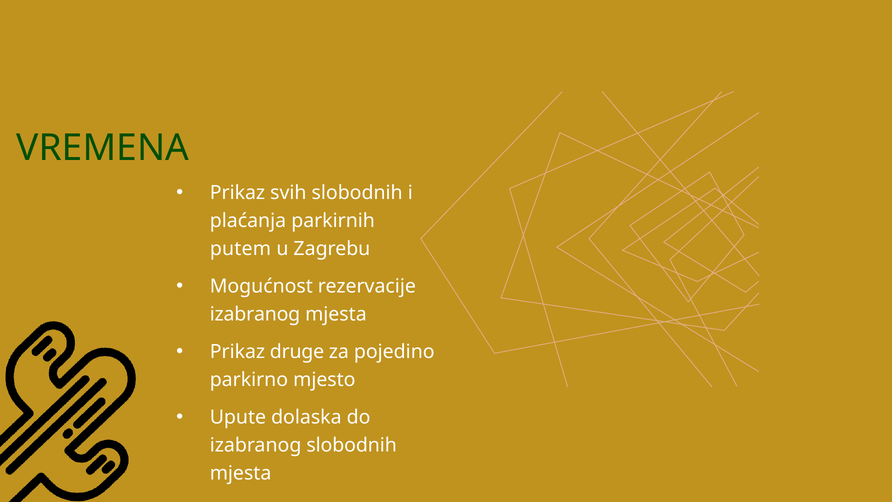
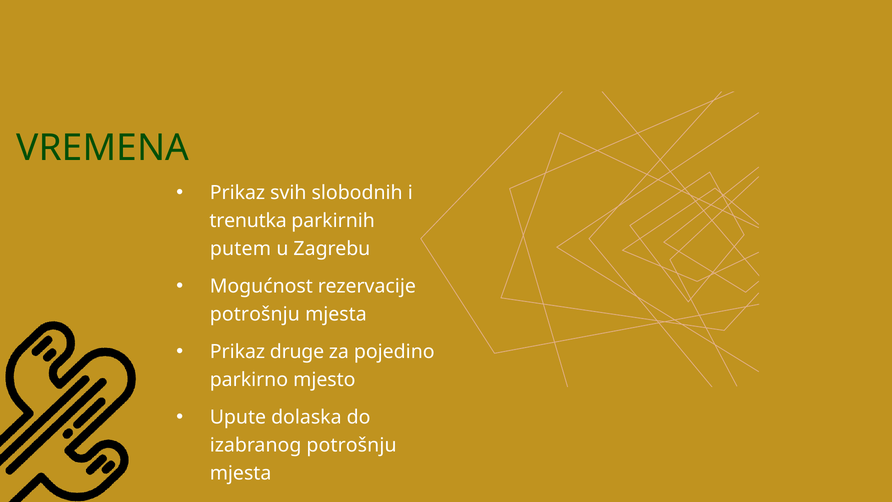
plaćanja: plaćanja -> trenutka
izabranog at (255, 314): izabranog -> potrošnju
izabranog slobodnih: slobodnih -> potrošnju
